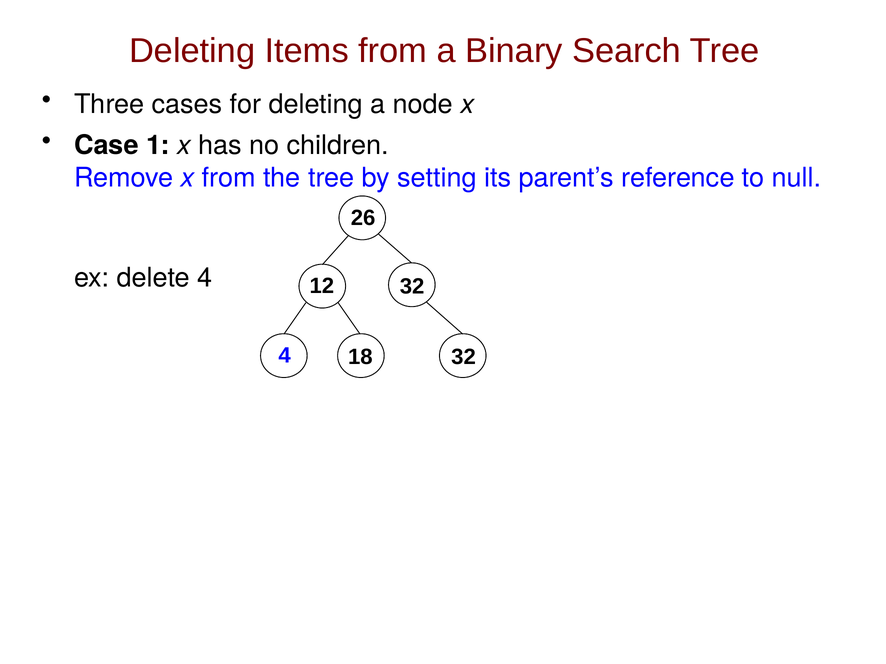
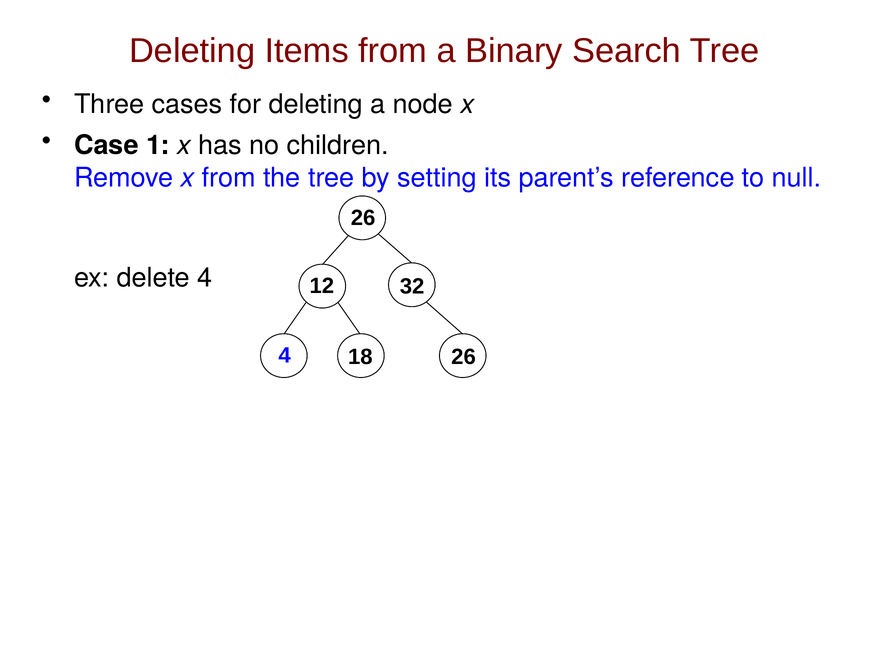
18 32: 32 -> 26
